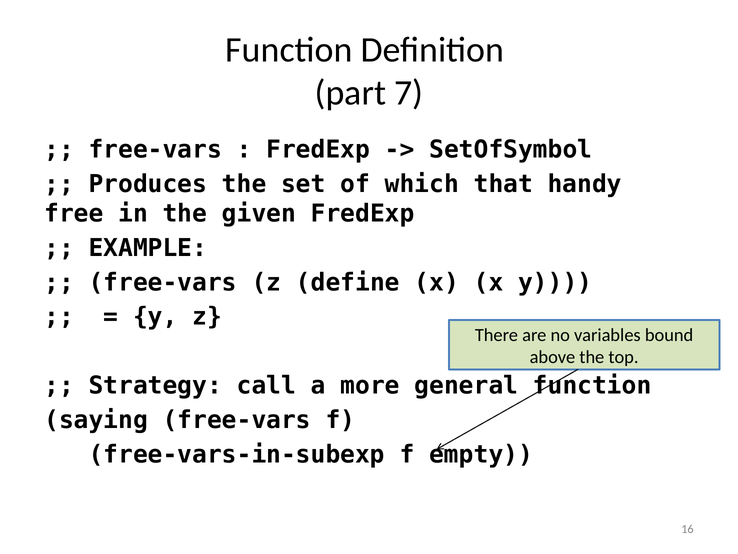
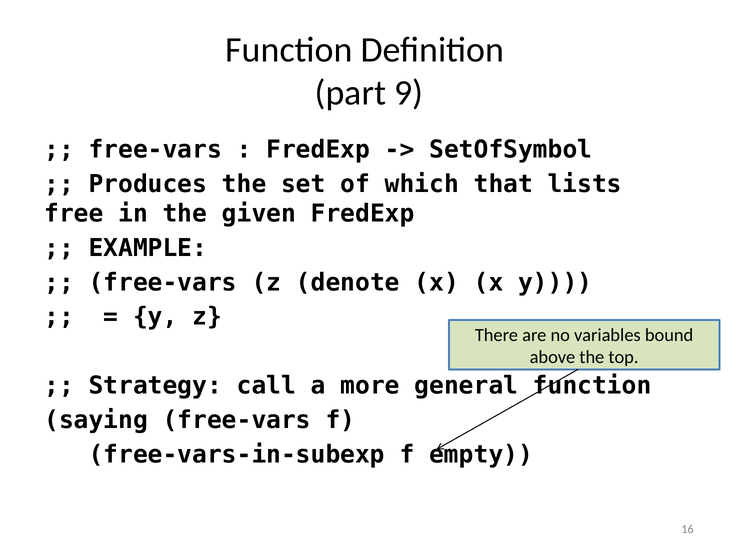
7: 7 -> 9
handy: handy -> lists
define: define -> denote
